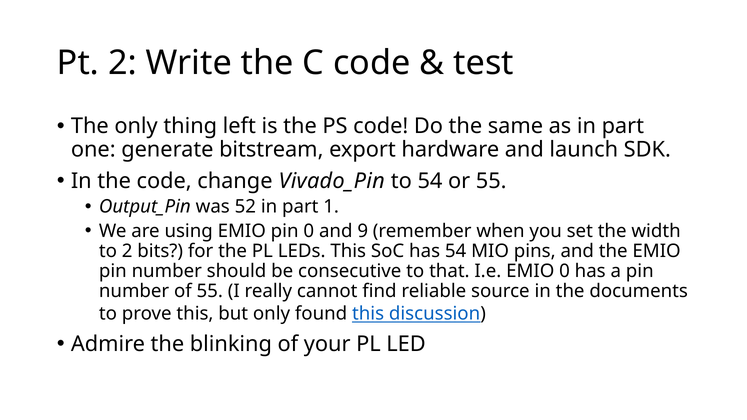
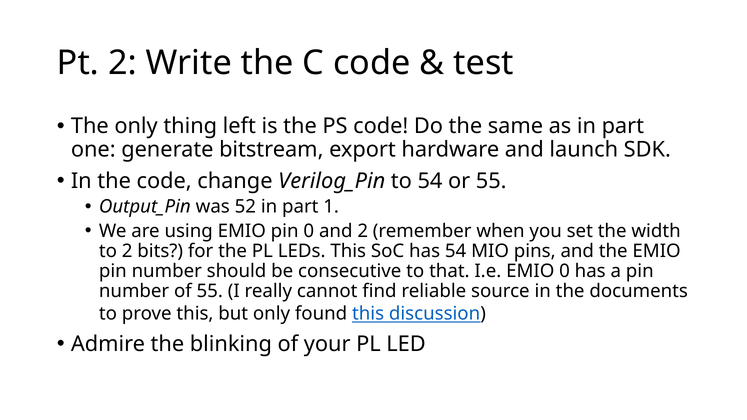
Vivado_Pin: Vivado_Pin -> Verilog_Pin
and 9: 9 -> 2
